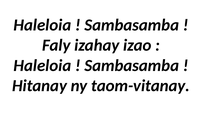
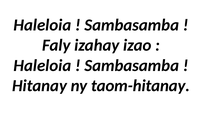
taom-vitanay: taom-vitanay -> taom-hitanay
